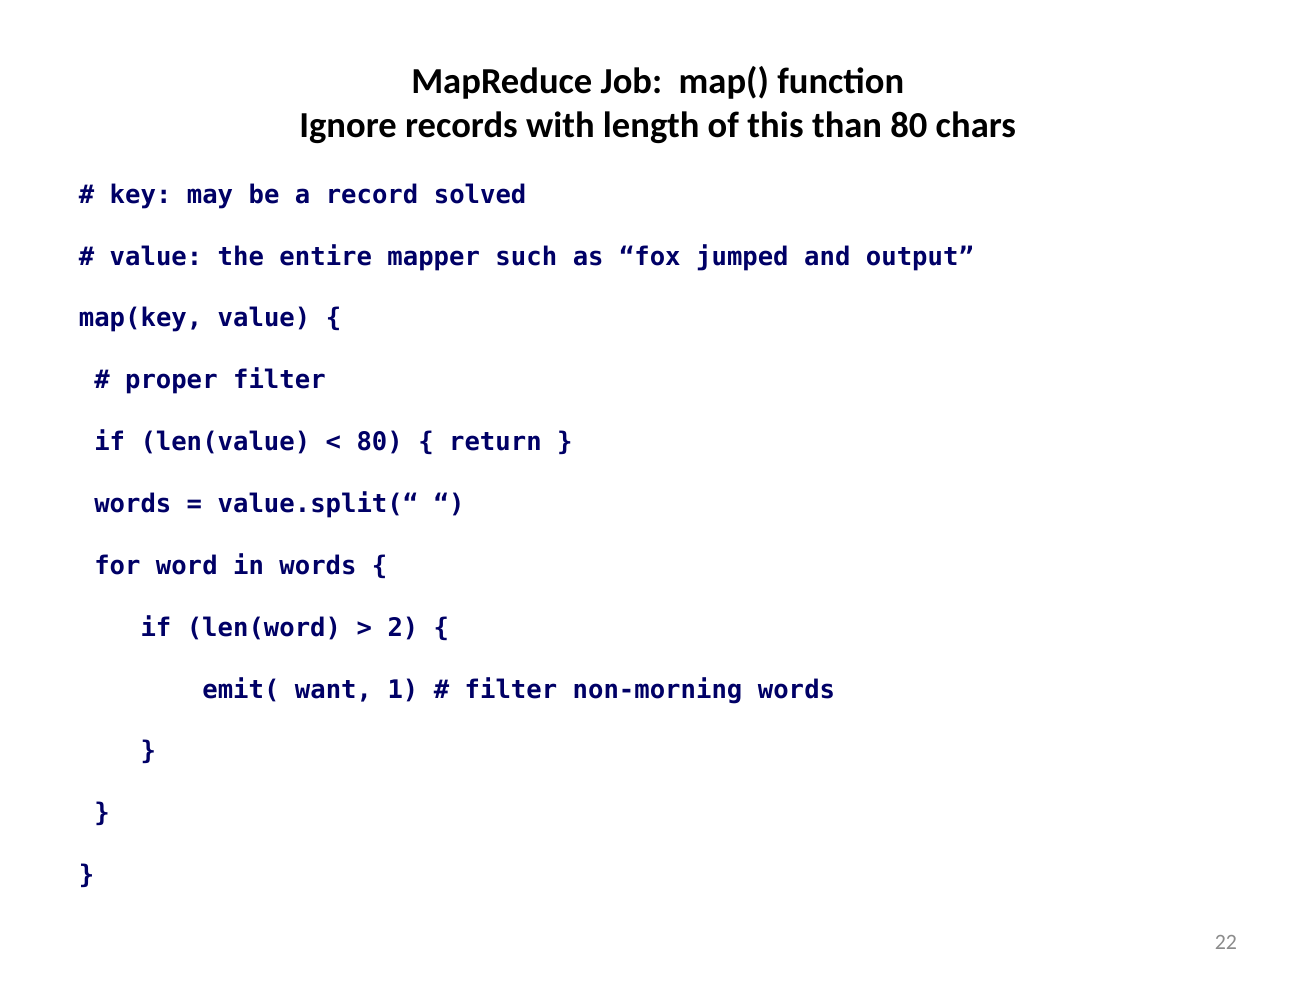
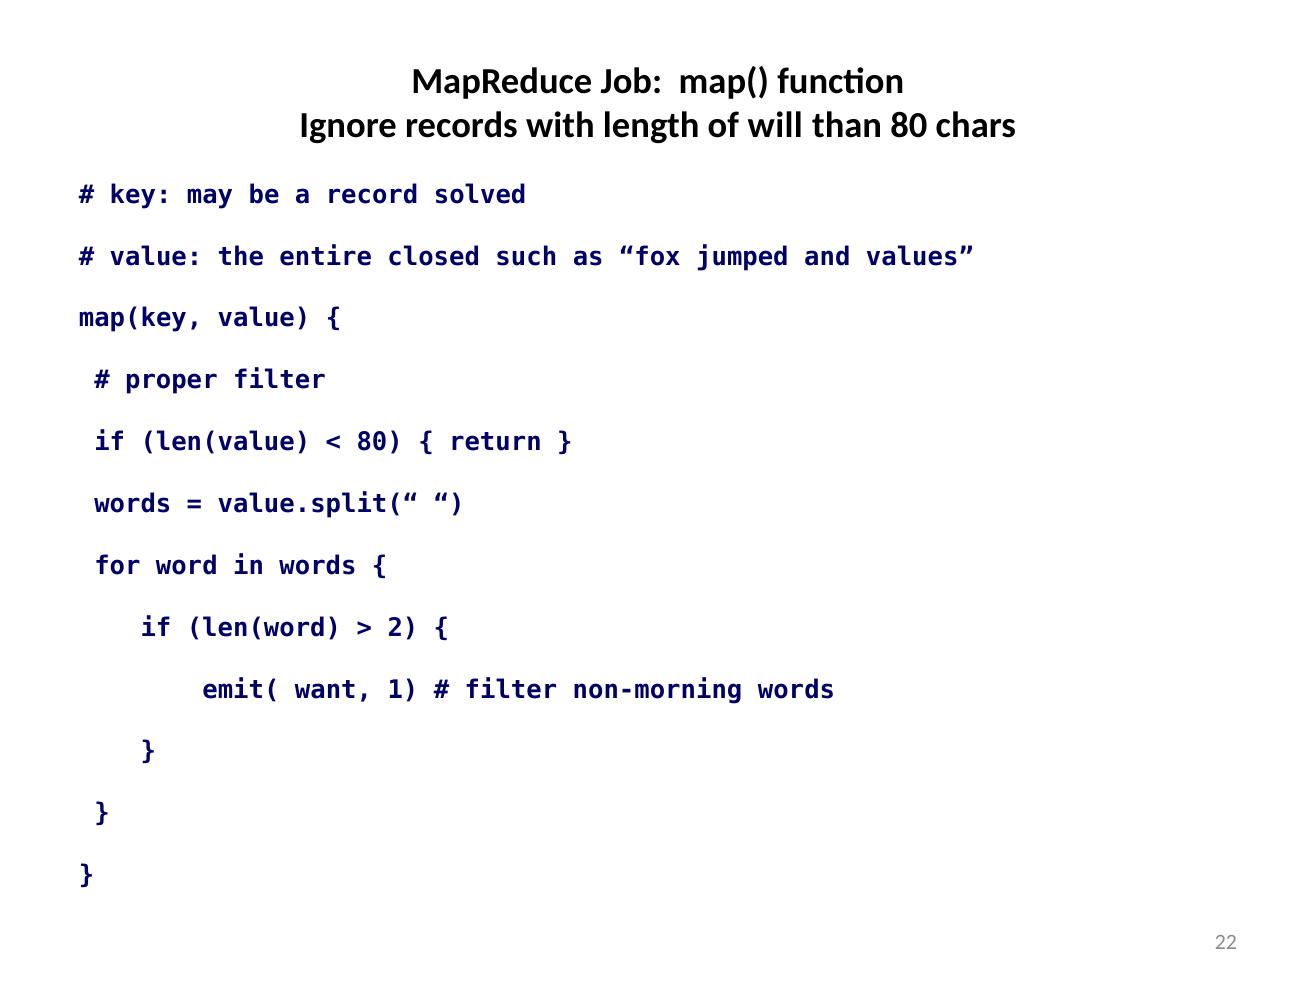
this: this -> will
mapper: mapper -> closed
output: output -> values
